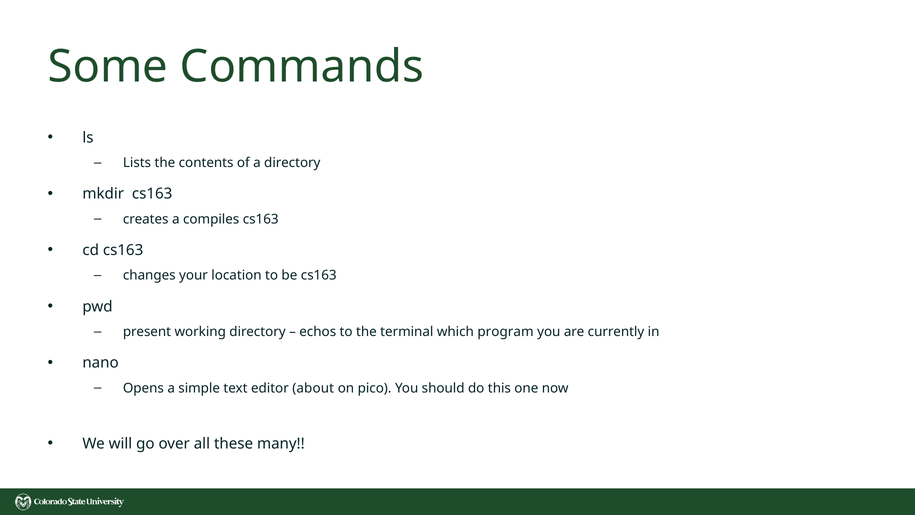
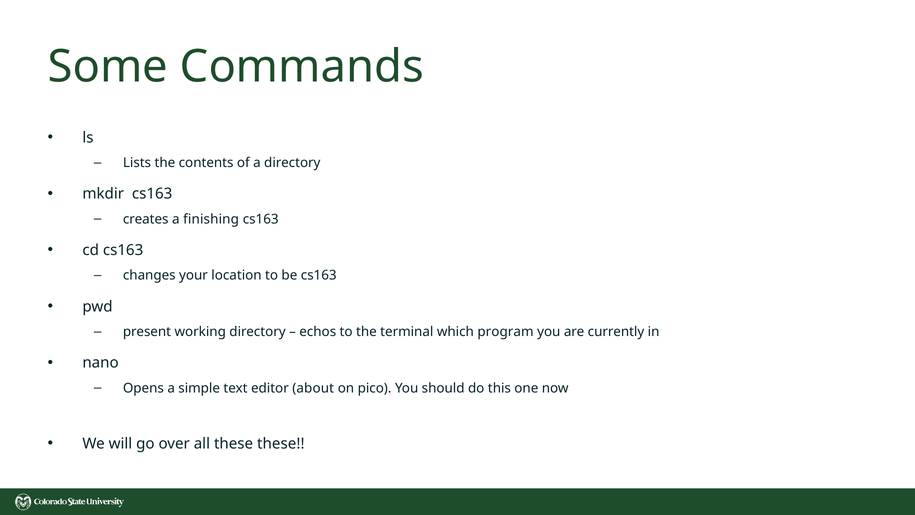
compiles: compiles -> finishing
these many: many -> these
